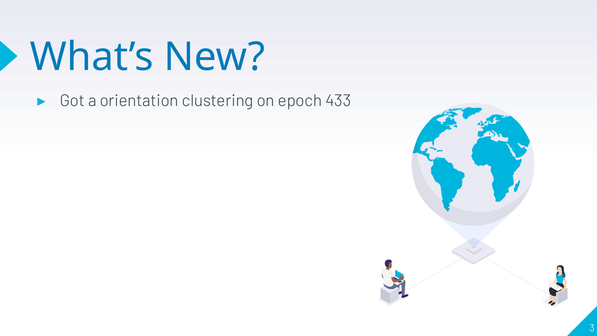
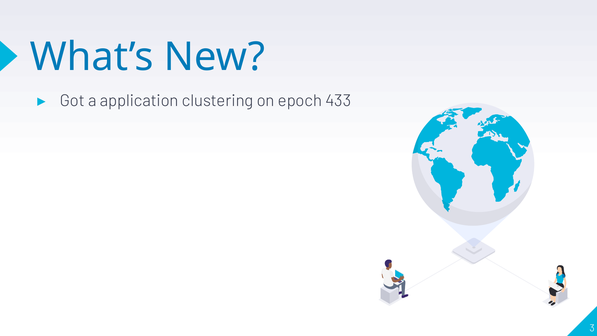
orientation: orientation -> application
